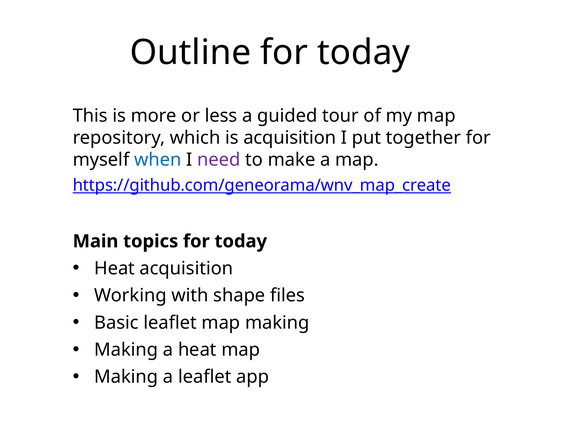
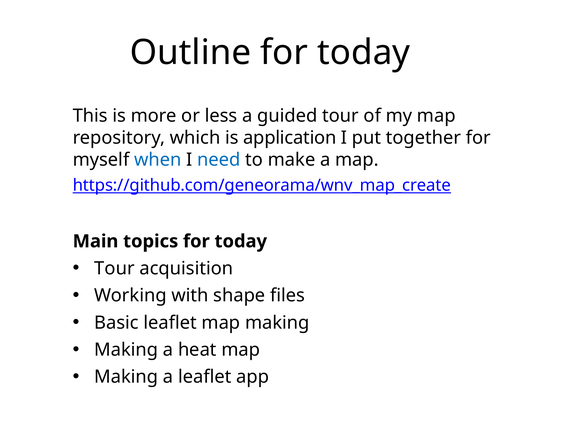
is acquisition: acquisition -> application
need colour: purple -> blue
Heat at (115, 268): Heat -> Tour
